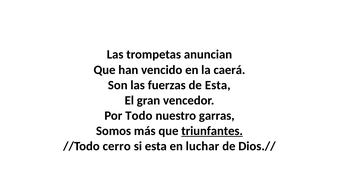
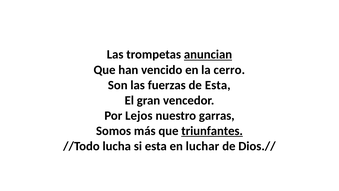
anuncian underline: none -> present
caerá: caerá -> cerro
Todo: Todo -> Lejos
cerro: cerro -> lucha
